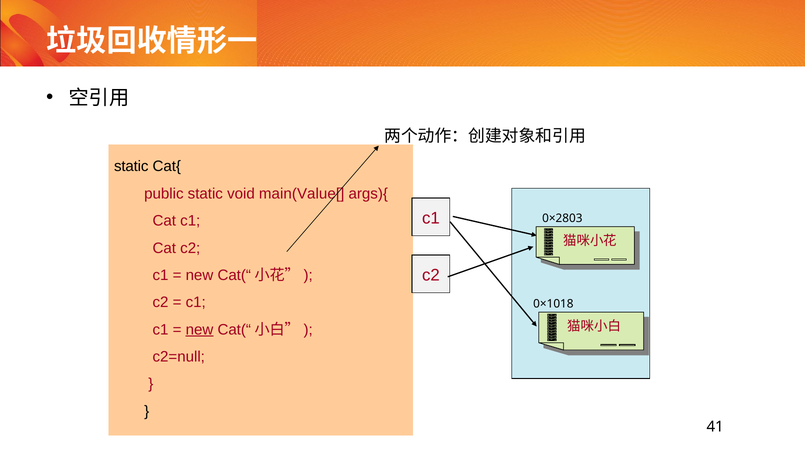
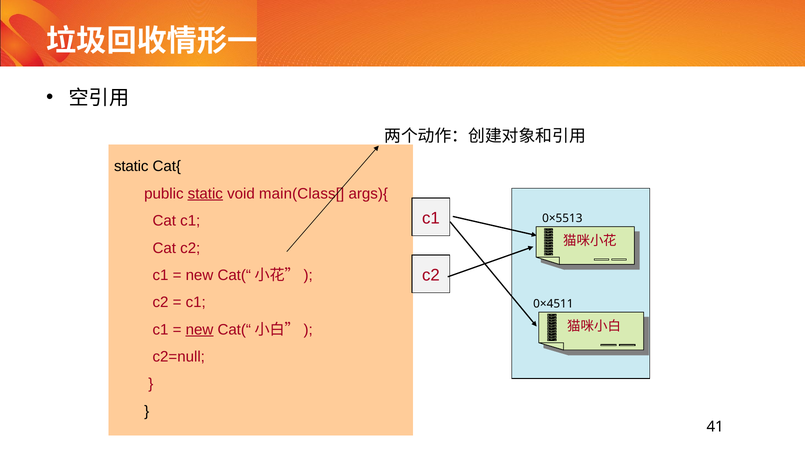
static at (205, 194) underline: none -> present
main(Value[: main(Value[ -> main(Class[
0×2803: 0×2803 -> 0×5513
0×1018: 0×1018 -> 0×4511
